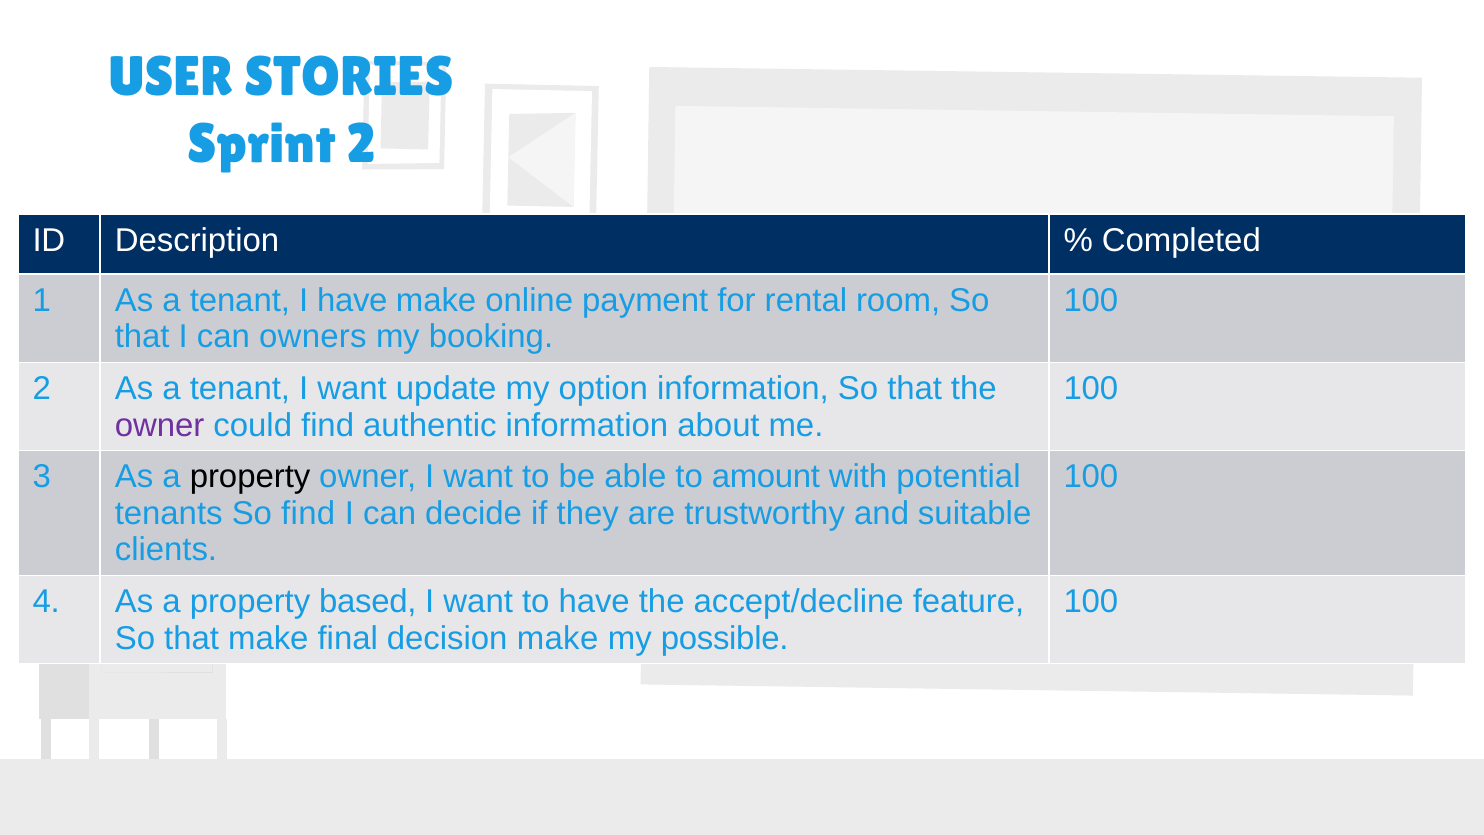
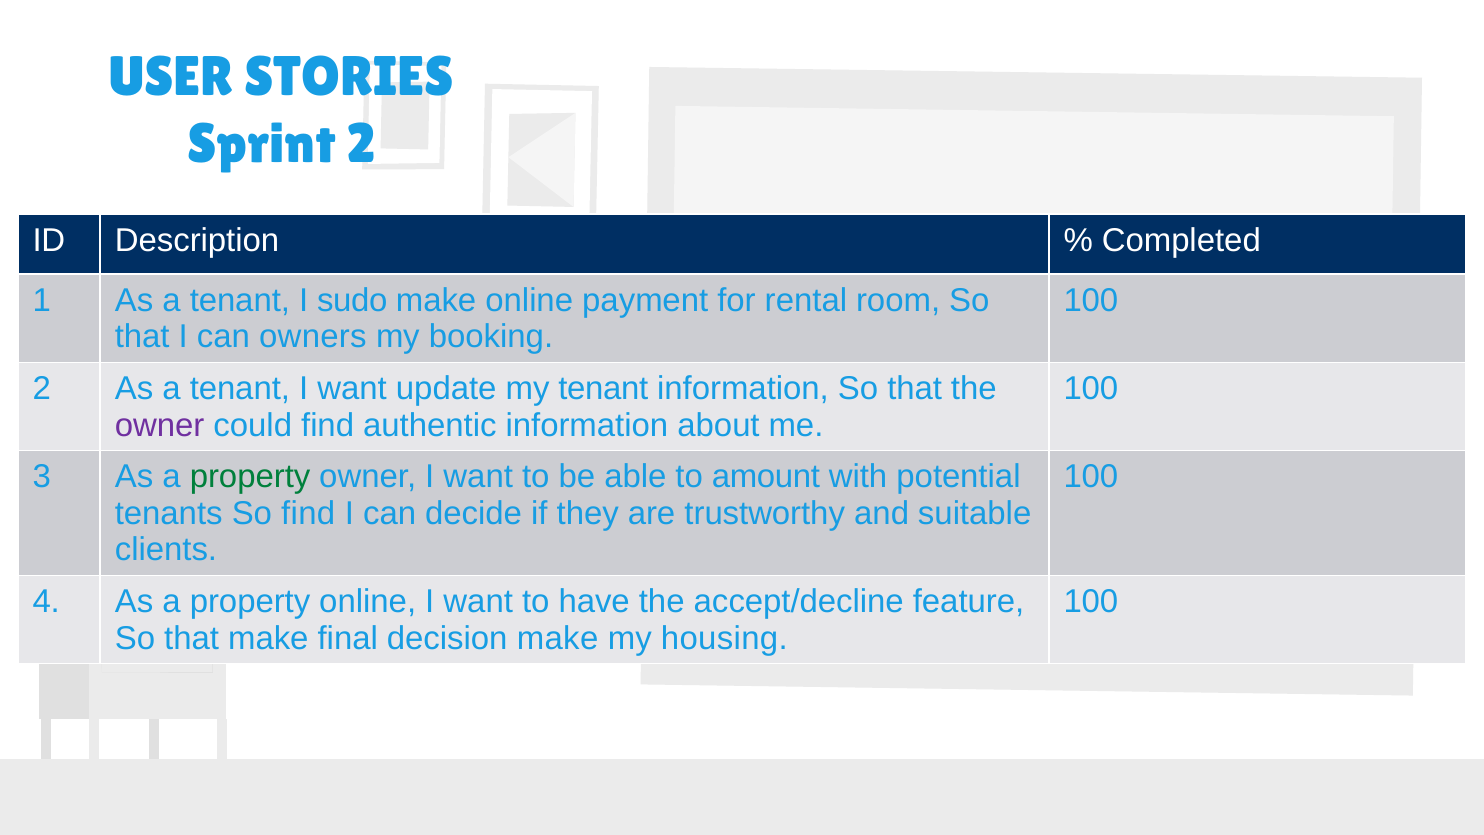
I have: have -> sudo
my option: option -> tenant
property at (250, 477) colour: black -> green
property based: based -> online
possible: possible -> housing
